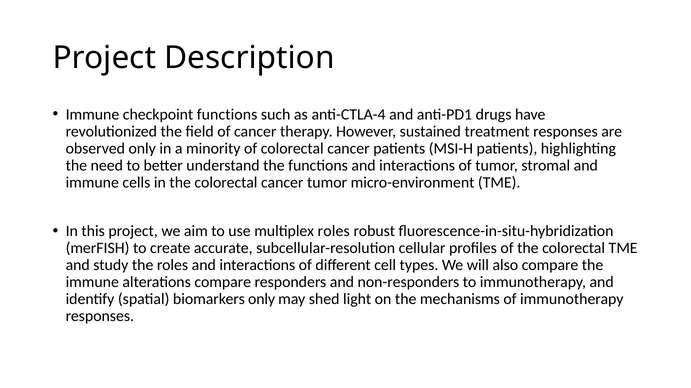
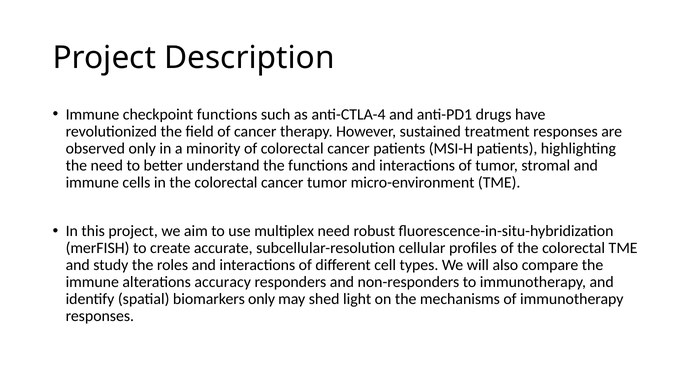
multiplex roles: roles -> need
alterations compare: compare -> accuracy
